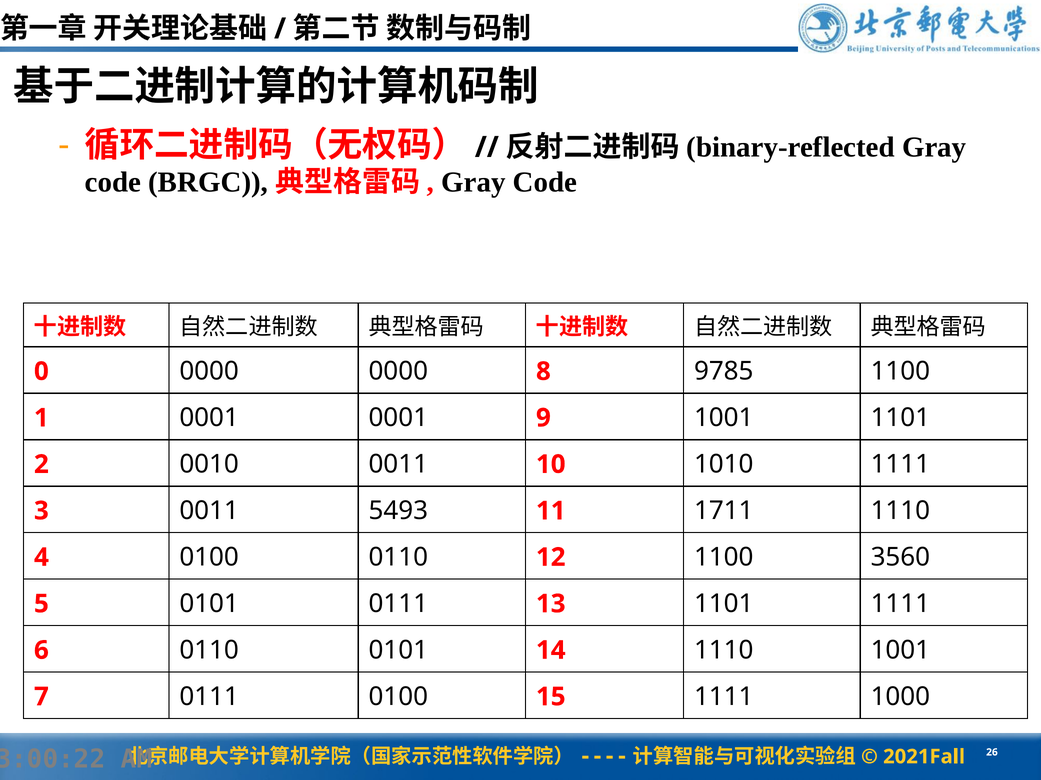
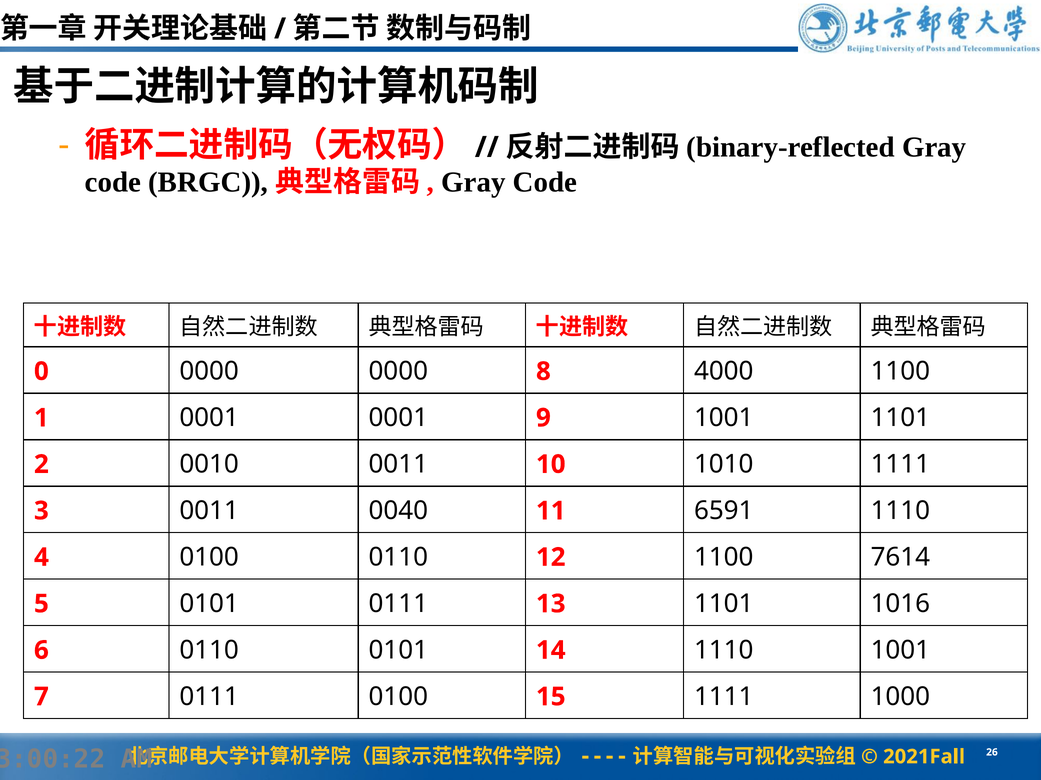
9785: 9785 -> 4000
5493: 5493 -> 0040
1711: 1711 -> 6591
3560: 3560 -> 7614
1101 1111: 1111 -> 1016
